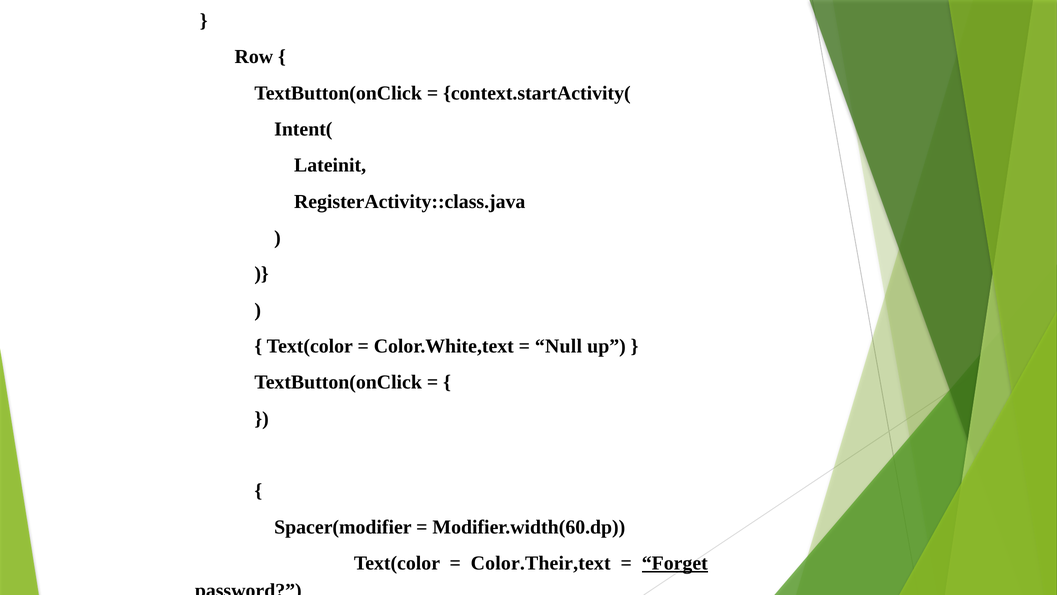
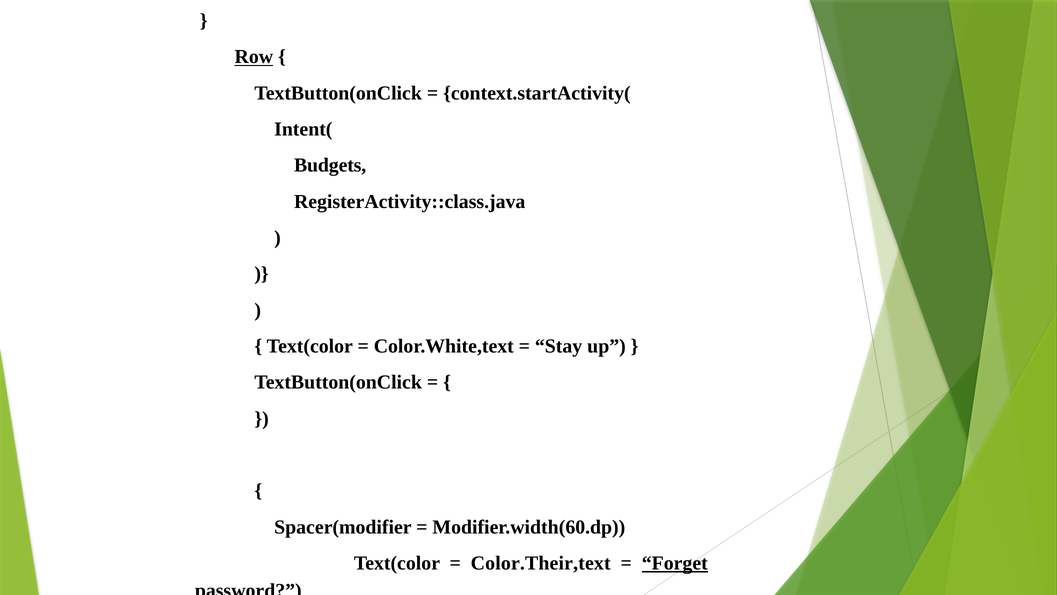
Row underline: none -> present
Lateinit: Lateinit -> Budgets
Null: Null -> Stay
